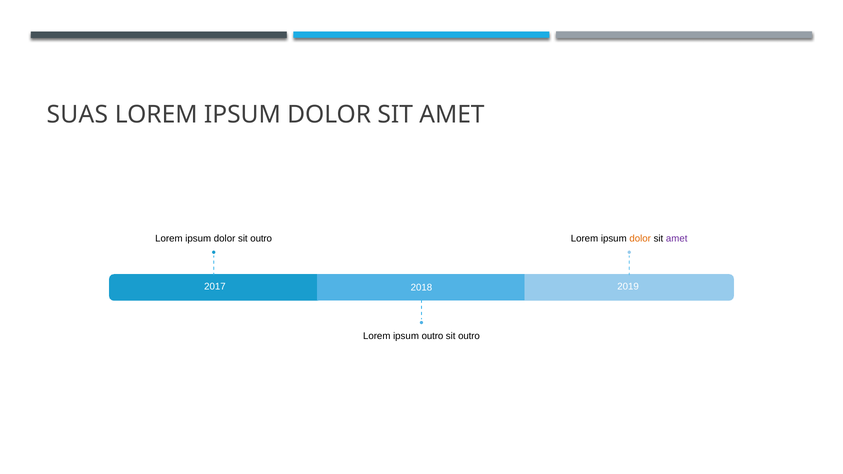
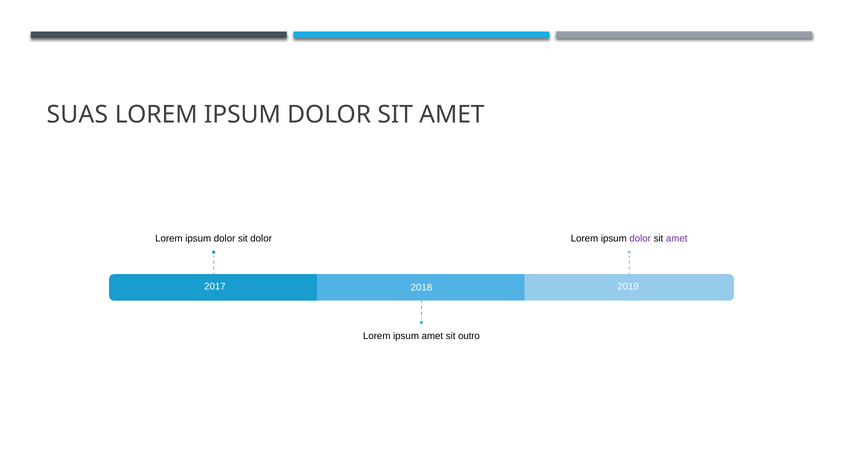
dolor sit outro: outro -> dolor
dolor at (640, 239) colour: orange -> purple
ipsum outro: outro -> amet
